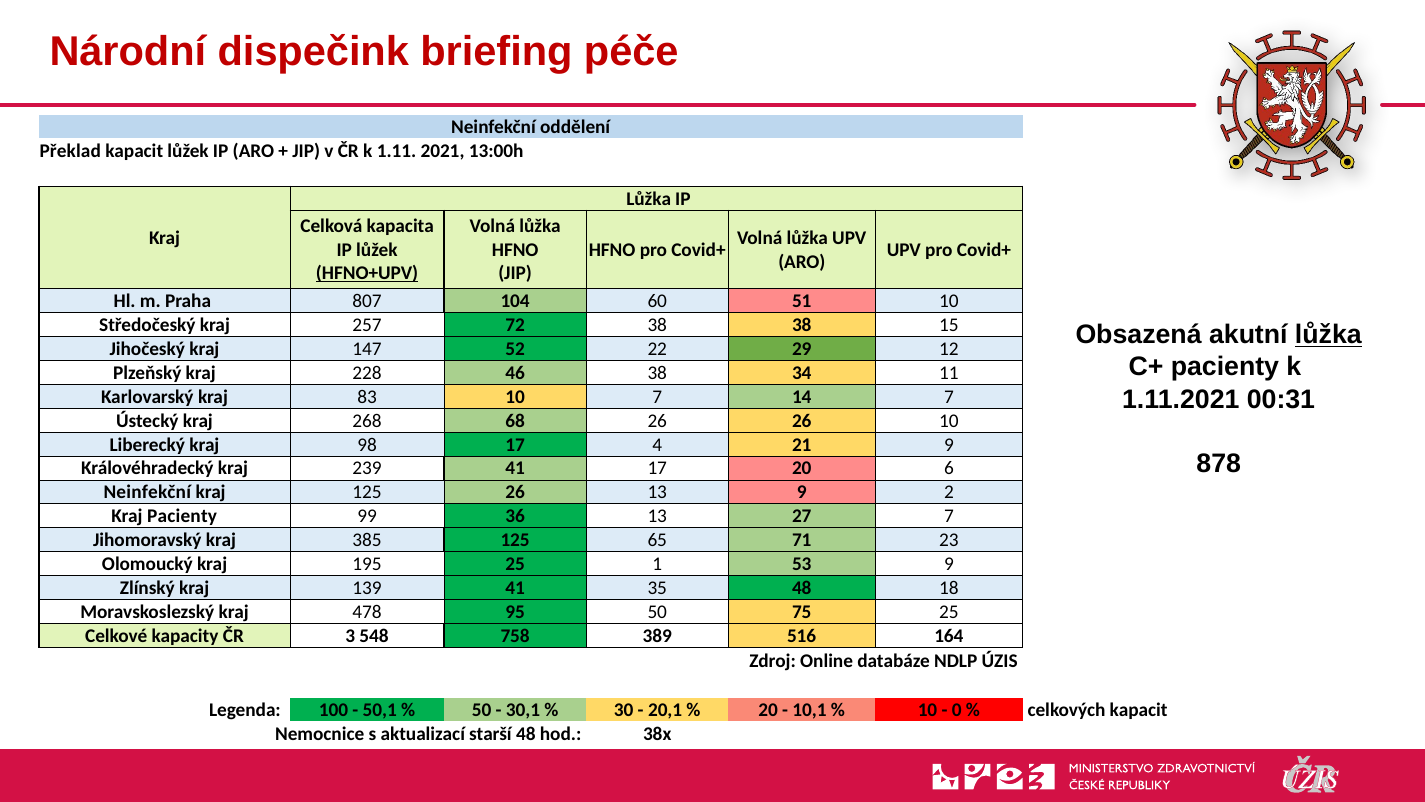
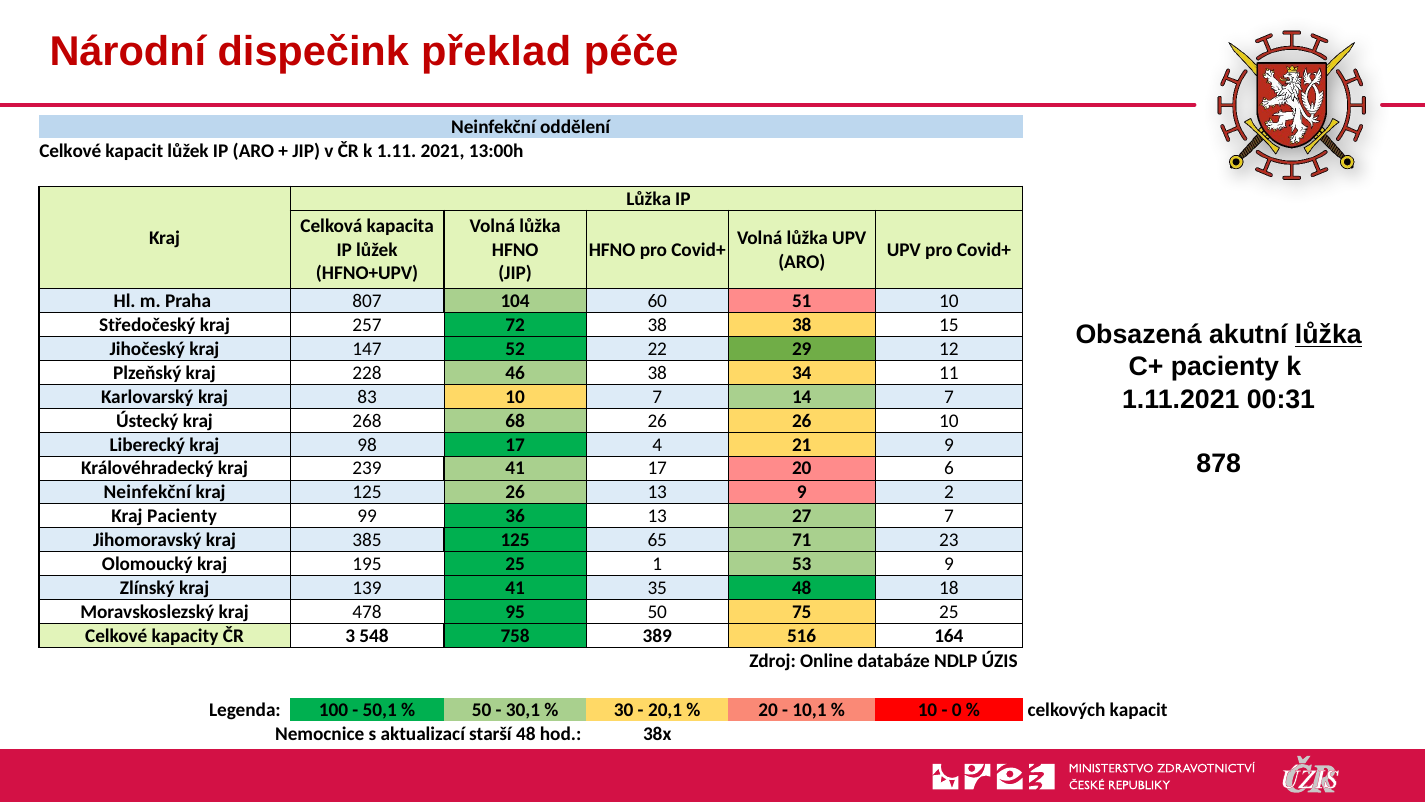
briefing: briefing -> překlad
Překlad at (70, 151): Překlad -> Celkové
HFNO+UPV underline: present -> none
